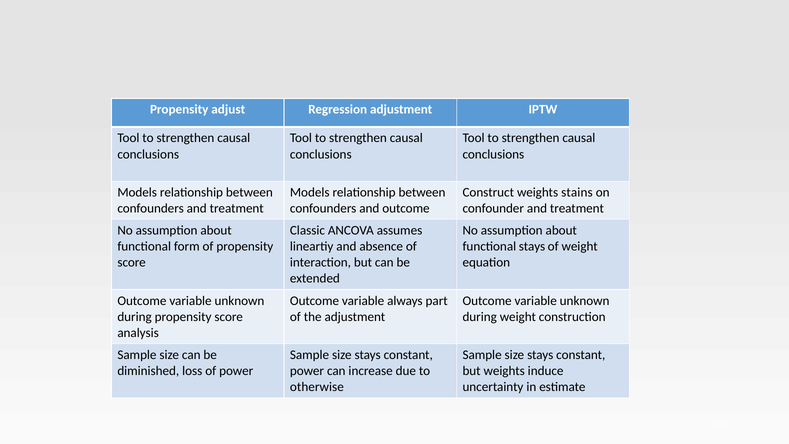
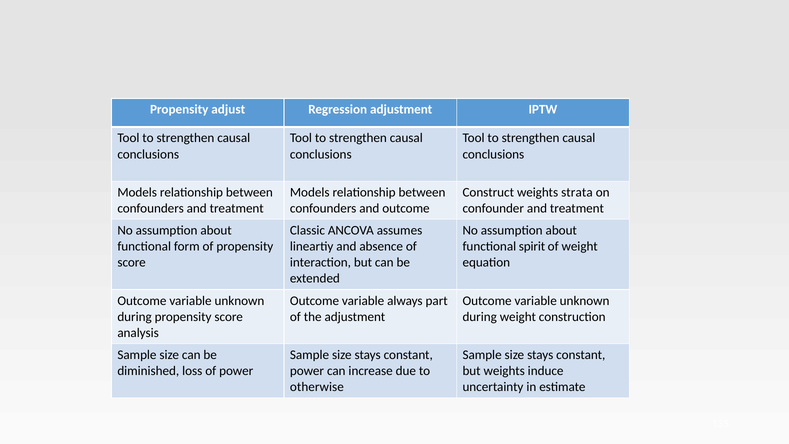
stains: stains -> strata
functional stays: stays -> spirit
